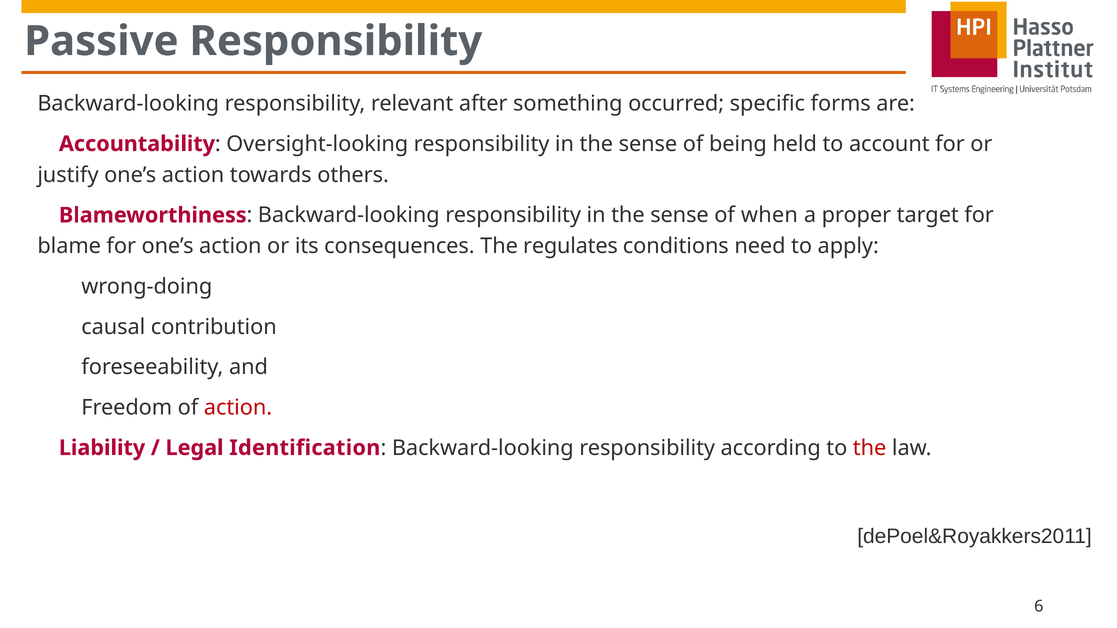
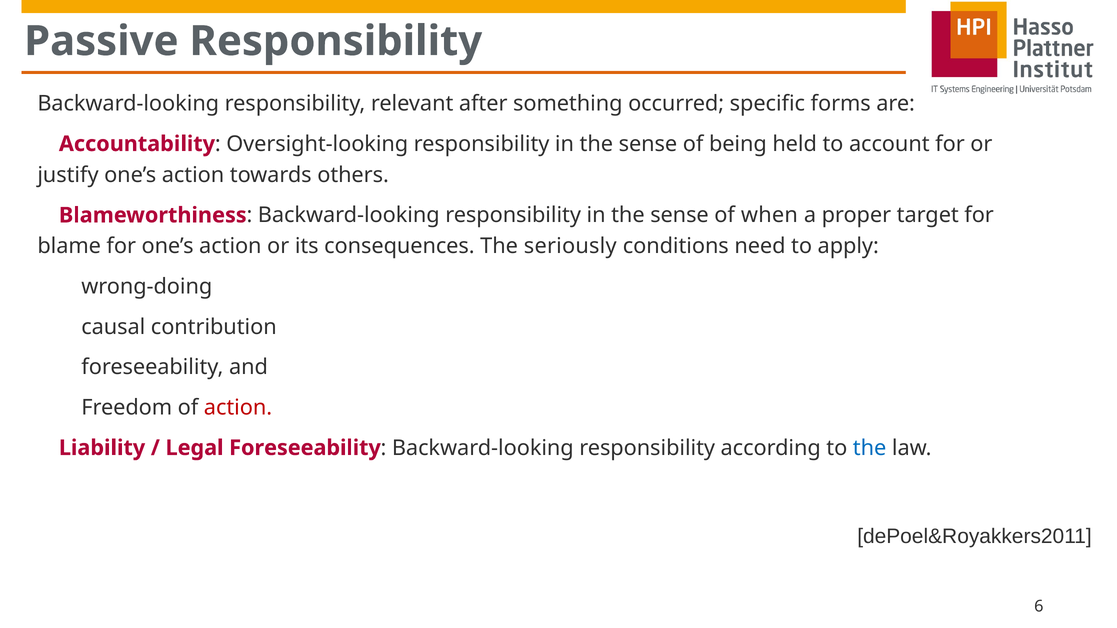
regulates: regulates -> seriously
Identification: Identification -> Foreseeability
the at (870, 448) colour: red -> blue
